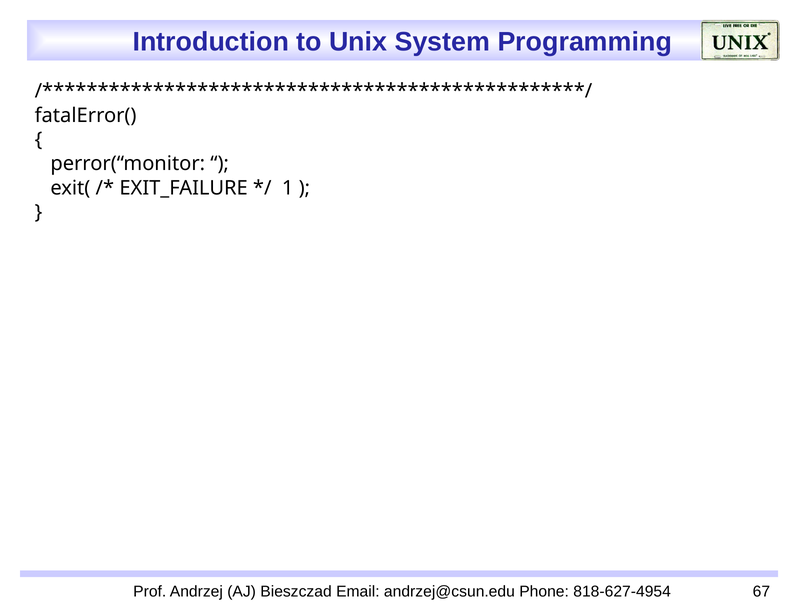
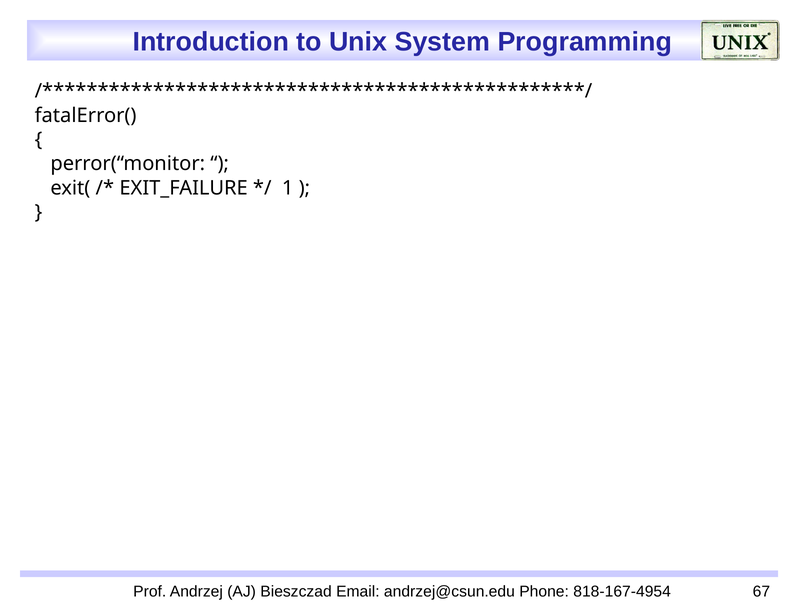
818-627-4954: 818-627-4954 -> 818-167-4954
